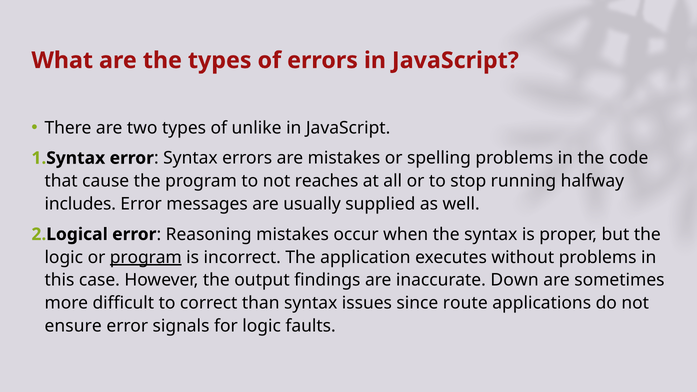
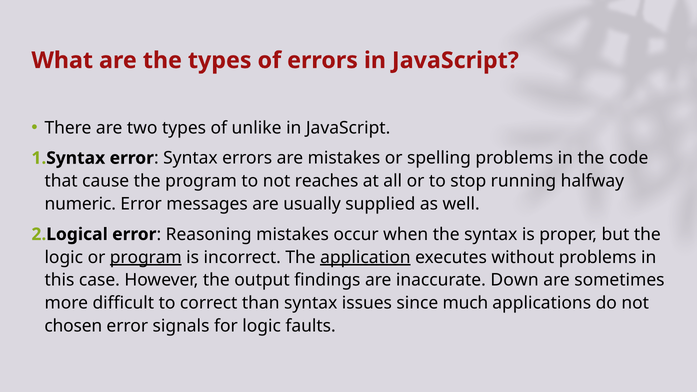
includes: includes -> numeric
application underline: none -> present
route: route -> much
ensure: ensure -> chosen
